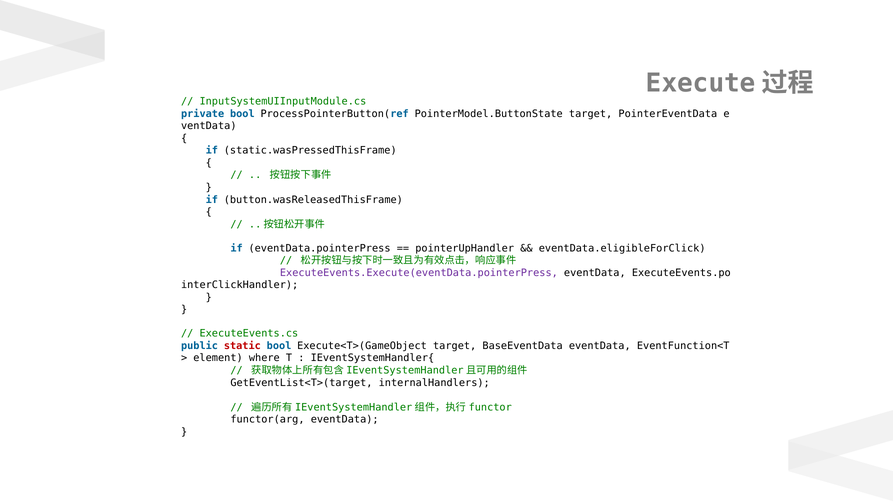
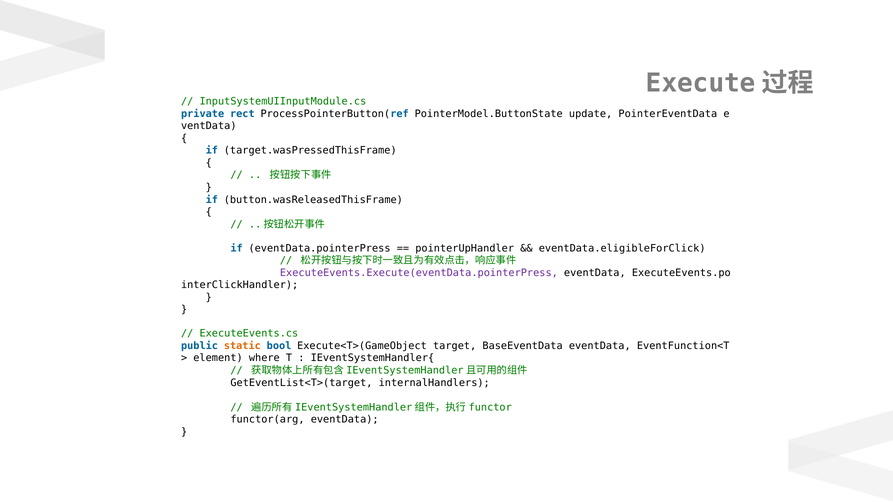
private bool: bool -> rect
PointerModel.ButtonState target: target -> update
static.wasPressedThisFrame: static.wasPressedThisFrame -> target.wasPressedThisFrame
static colour: red -> orange
